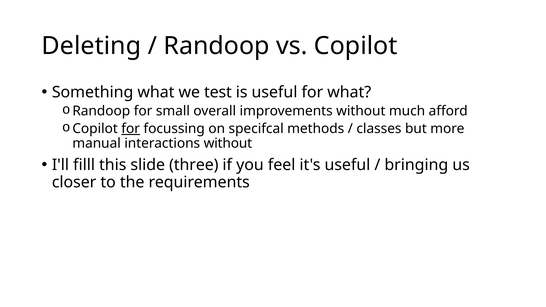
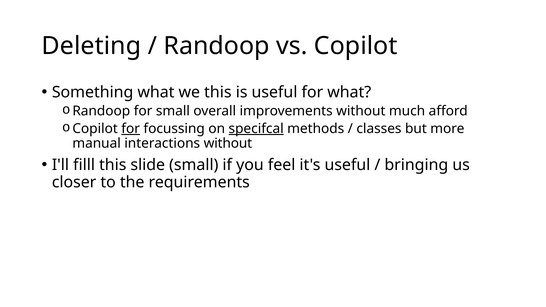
we test: test -> this
specifcal underline: none -> present
slide three: three -> small
